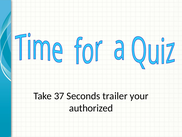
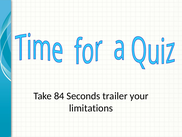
37: 37 -> 84
authorized: authorized -> limitations
